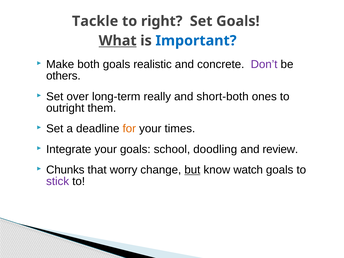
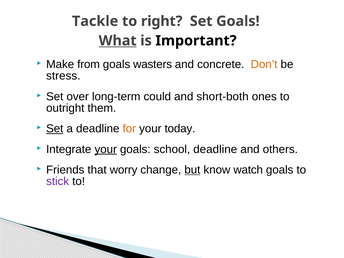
Important colour: blue -> black
both: both -> from
realistic: realistic -> wasters
Don’t colour: purple -> orange
others: others -> stress
really: really -> could
Set at (55, 129) underline: none -> present
times: times -> today
your at (106, 149) underline: none -> present
school doodling: doodling -> deadline
review: review -> others
Chunks: Chunks -> Friends
